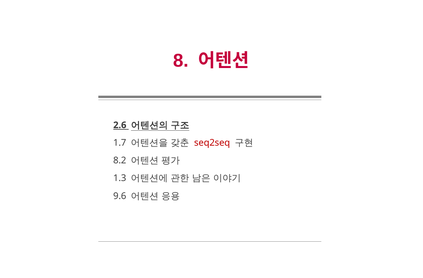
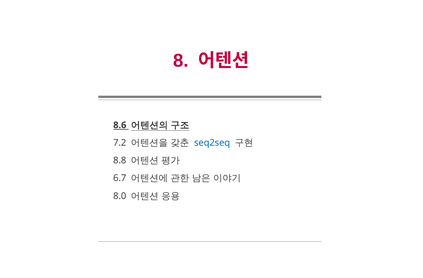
2.6: 2.6 -> 8.6
1.7: 1.7 -> 7.2
seq2seq colour: red -> blue
8.2: 8.2 -> 8.8
1.3: 1.3 -> 6.7
9.6: 9.6 -> 8.0
